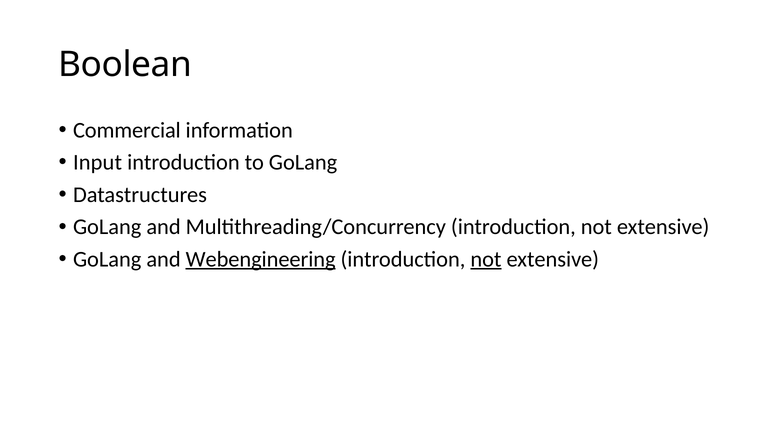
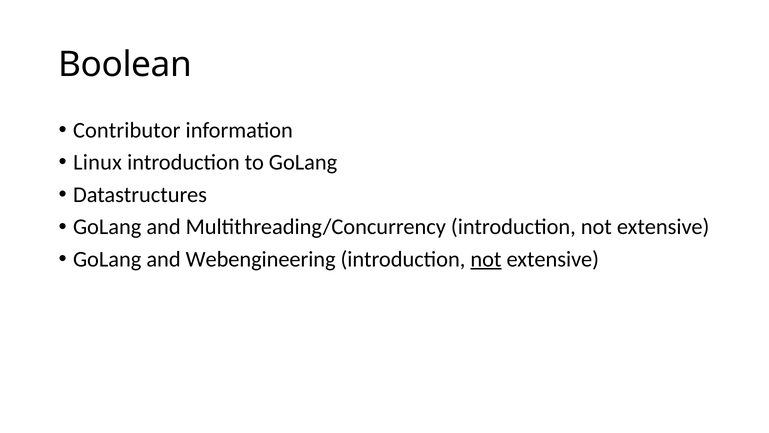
Commercial: Commercial -> Contributor
Input: Input -> Linux
Webengineering underline: present -> none
